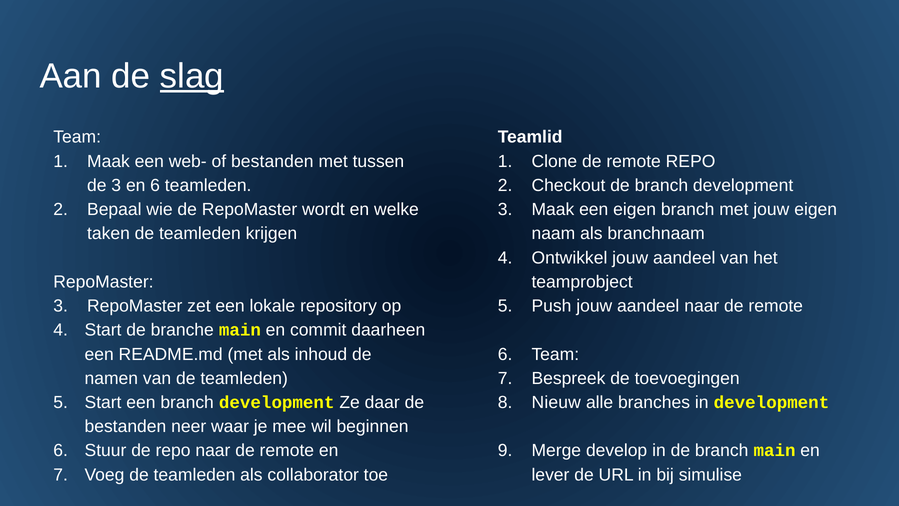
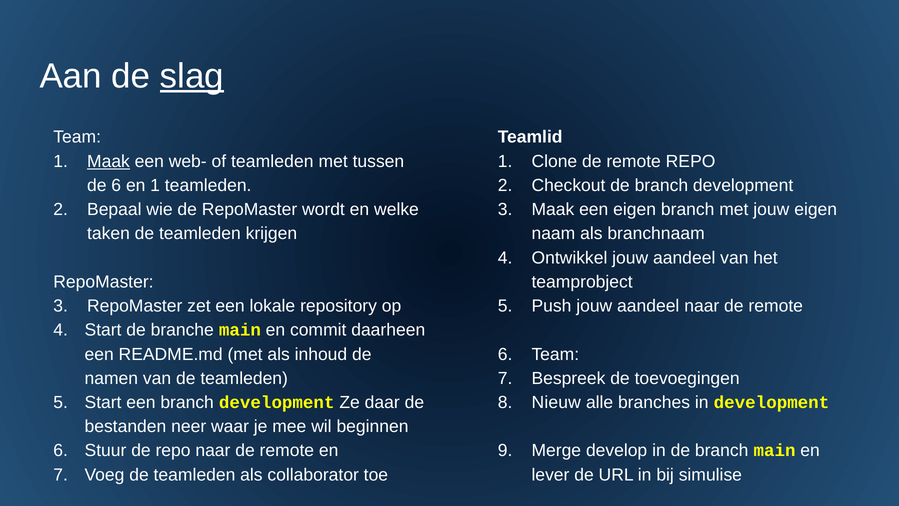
Maak at (108, 161) underline: none -> present
of bestanden: bestanden -> teamleden
de 3: 3 -> 6
en 6: 6 -> 1
